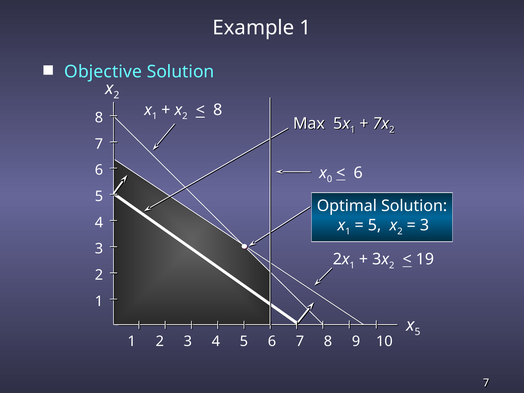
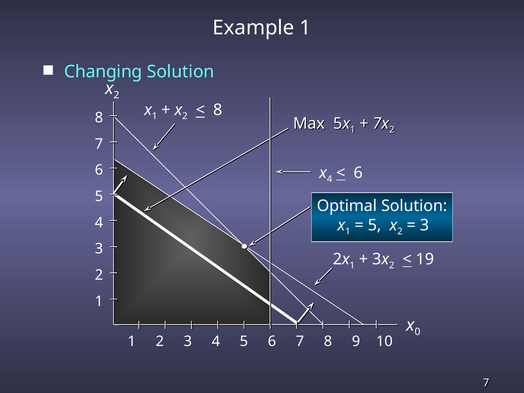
Objective: Objective -> Changing
0 at (329, 179): 0 -> 4
5 at (418, 332): 5 -> 0
